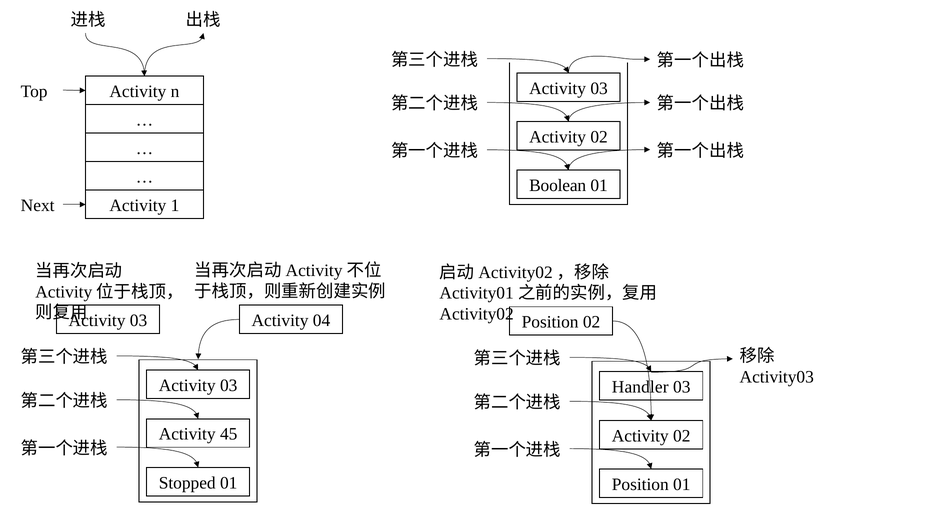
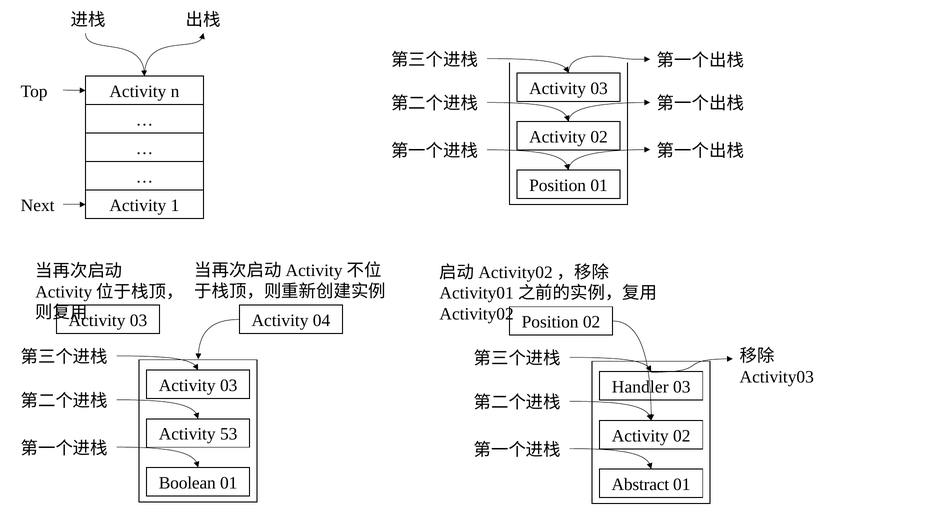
Boolean at (558, 186): Boolean -> Position
45: 45 -> 53
Stopped: Stopped -> Boolean
Position at (640, 484): Position -> Abstract
